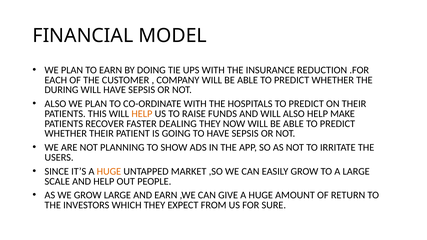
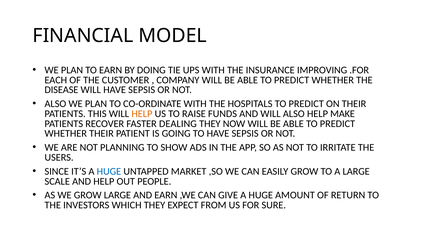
REDUCTION: REDUCTION -> IMPROVING
DURING: DURING -> DISEASE
HUGE at (109, 172) colour: orange -> blue
